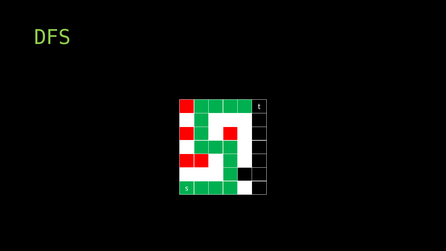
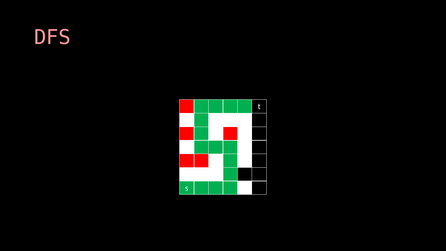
DFS colour: light green -> pink
